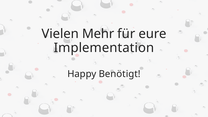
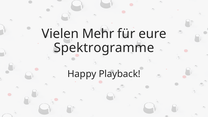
Implementation: Implementation -> Spektrogramme
Benötigt: Benötigt -> Playback
